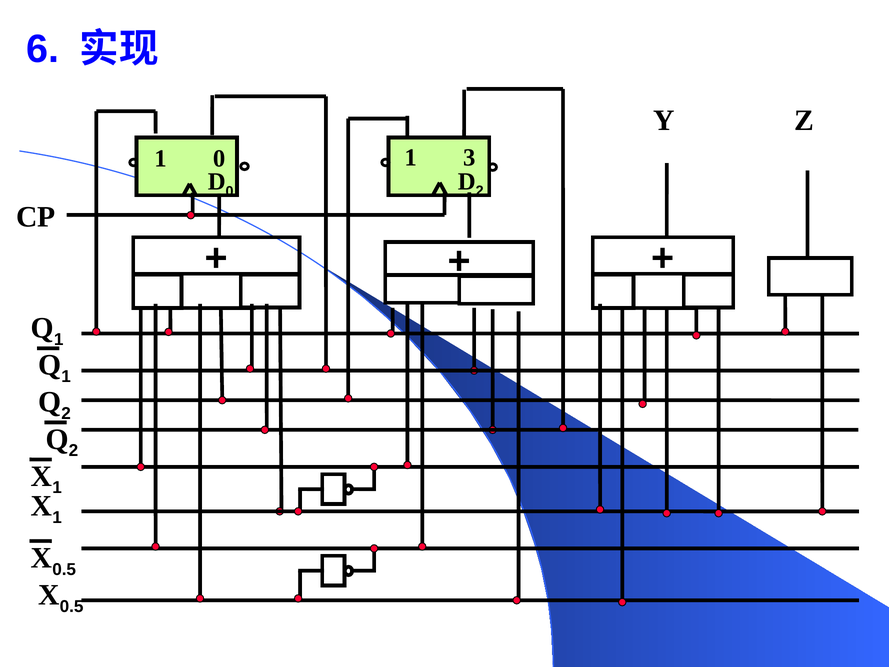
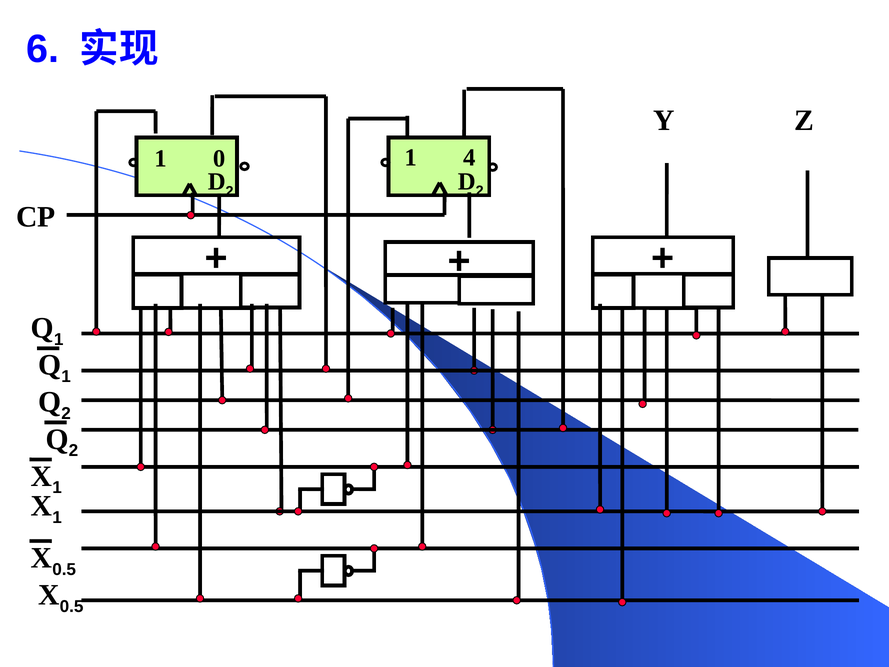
3: 3 -> 4
0 at (230, 191): 0 -> 2
